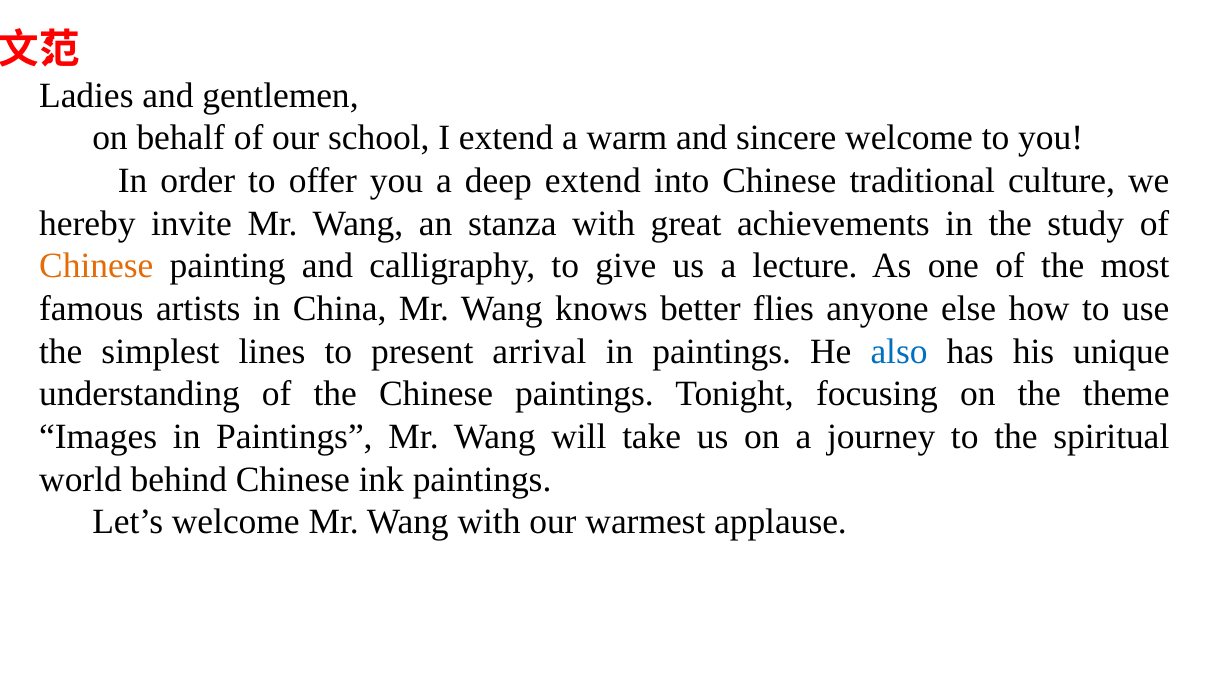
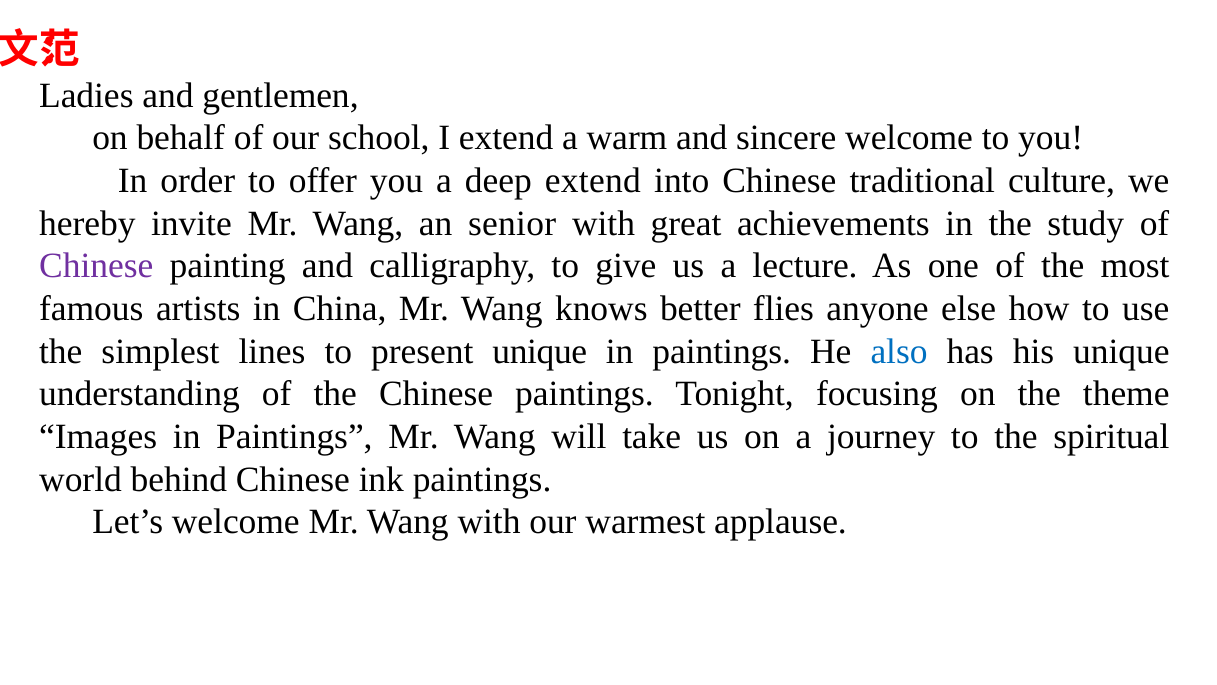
stanza: stanza -> senior
Chinese at (96, 266) colour: orange -> purple
present arrival: arrival -> unique
